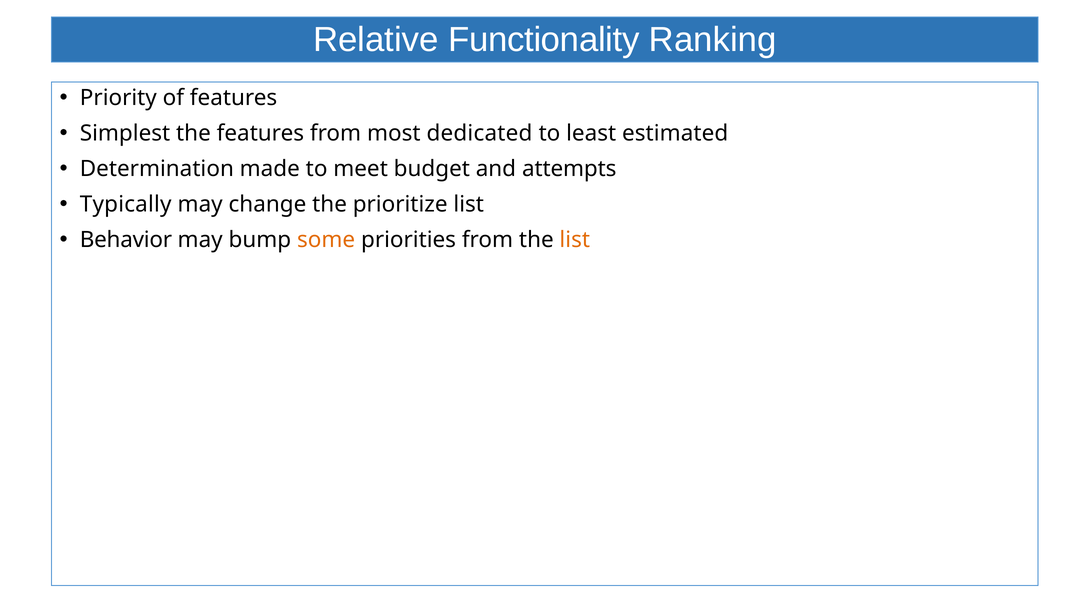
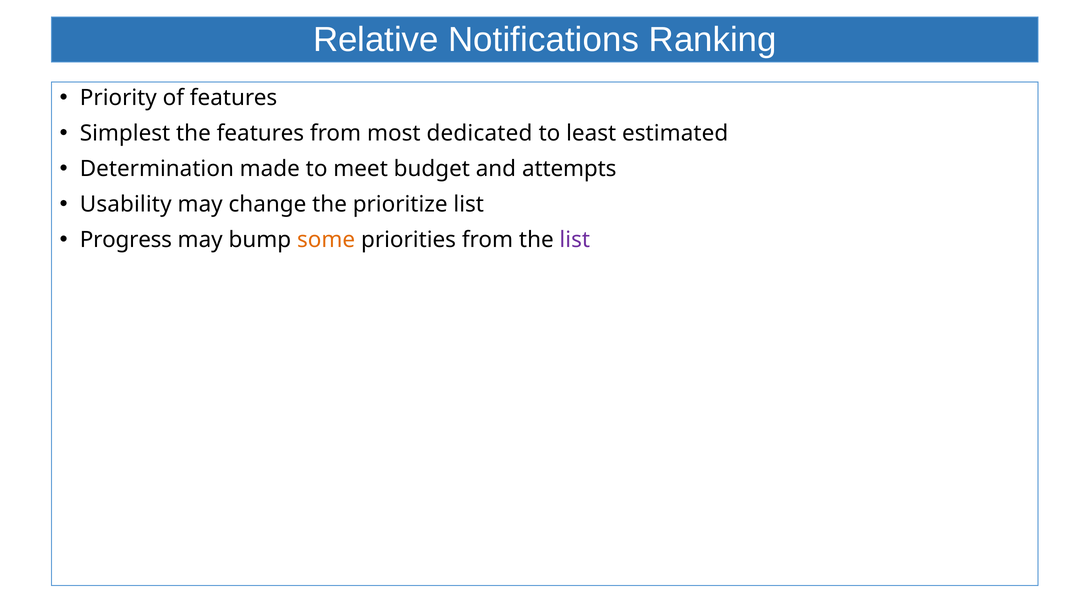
Functionality: Functionality -> Notifications
Typically: Typically -> Usability
Behavior: Behavior -> Progress
list at (575, 240) colour: orange -> purple
